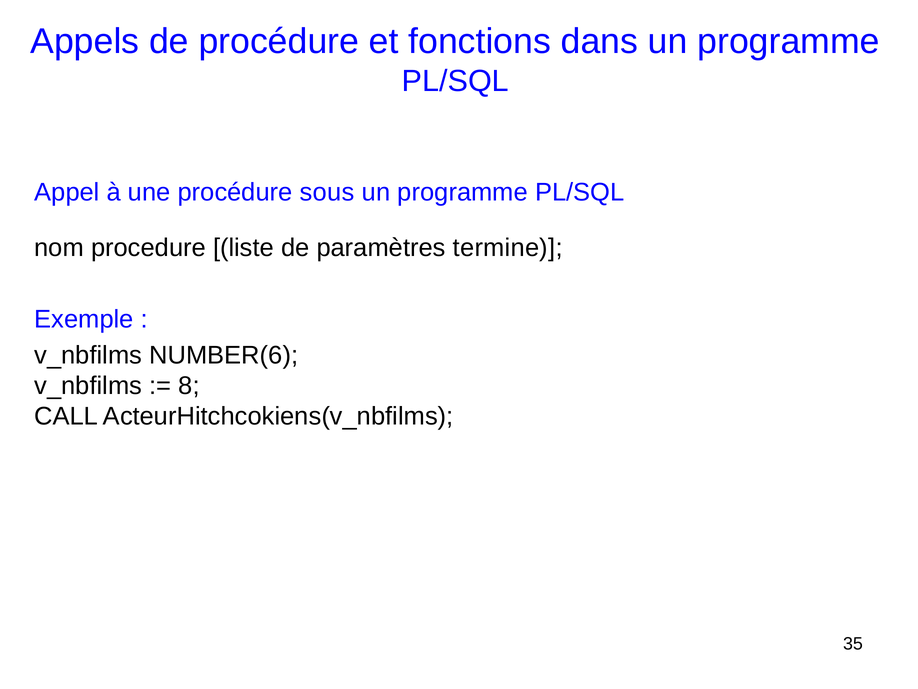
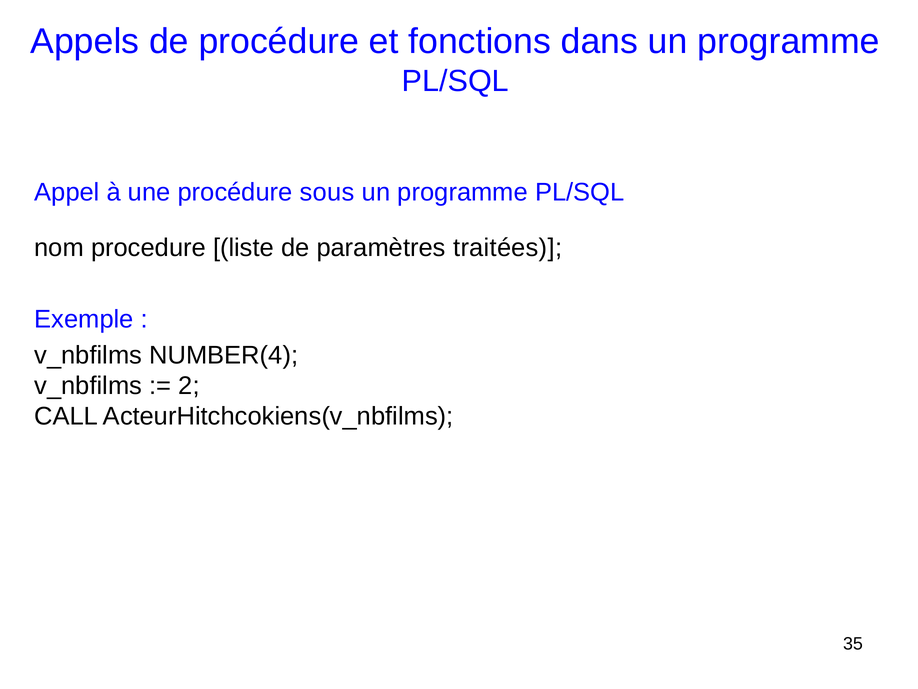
termine: termine -> traitées
NUMBER(6: NUMBER(6 -> NUMBER(4
8: 8 -> 2
